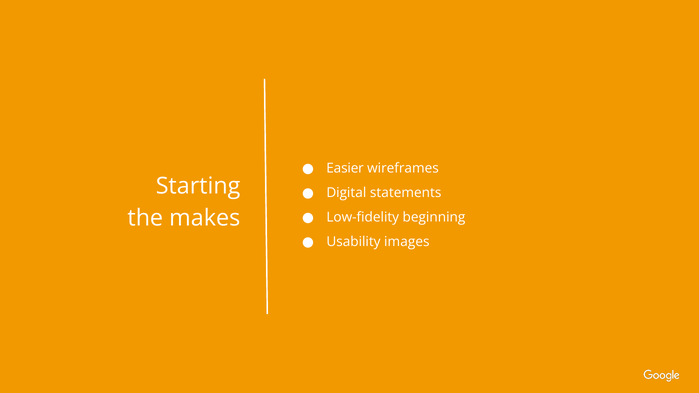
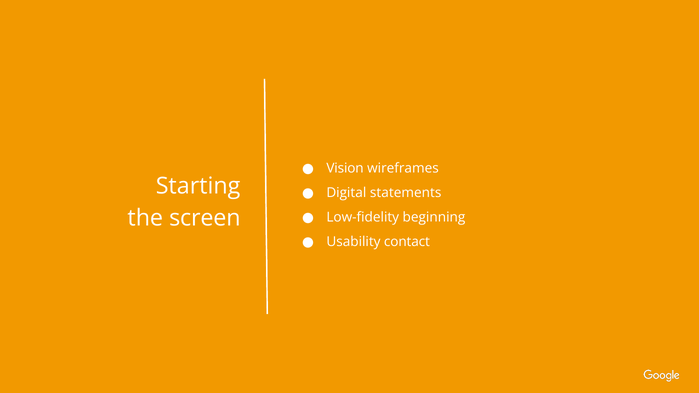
Easier: Easier -> Vision
makes: makes -> screen
images: images -> contact
